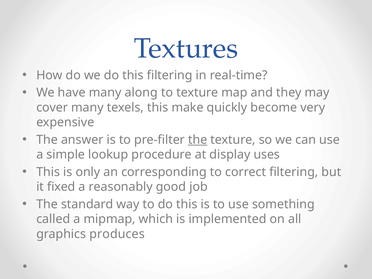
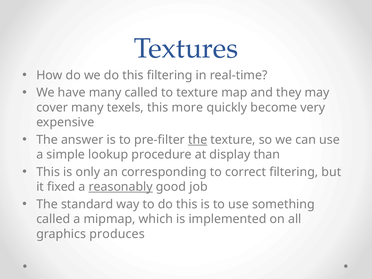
many along: along -> called
make: make -> more
uses: uses -> than
reasonably underline: none -> present
